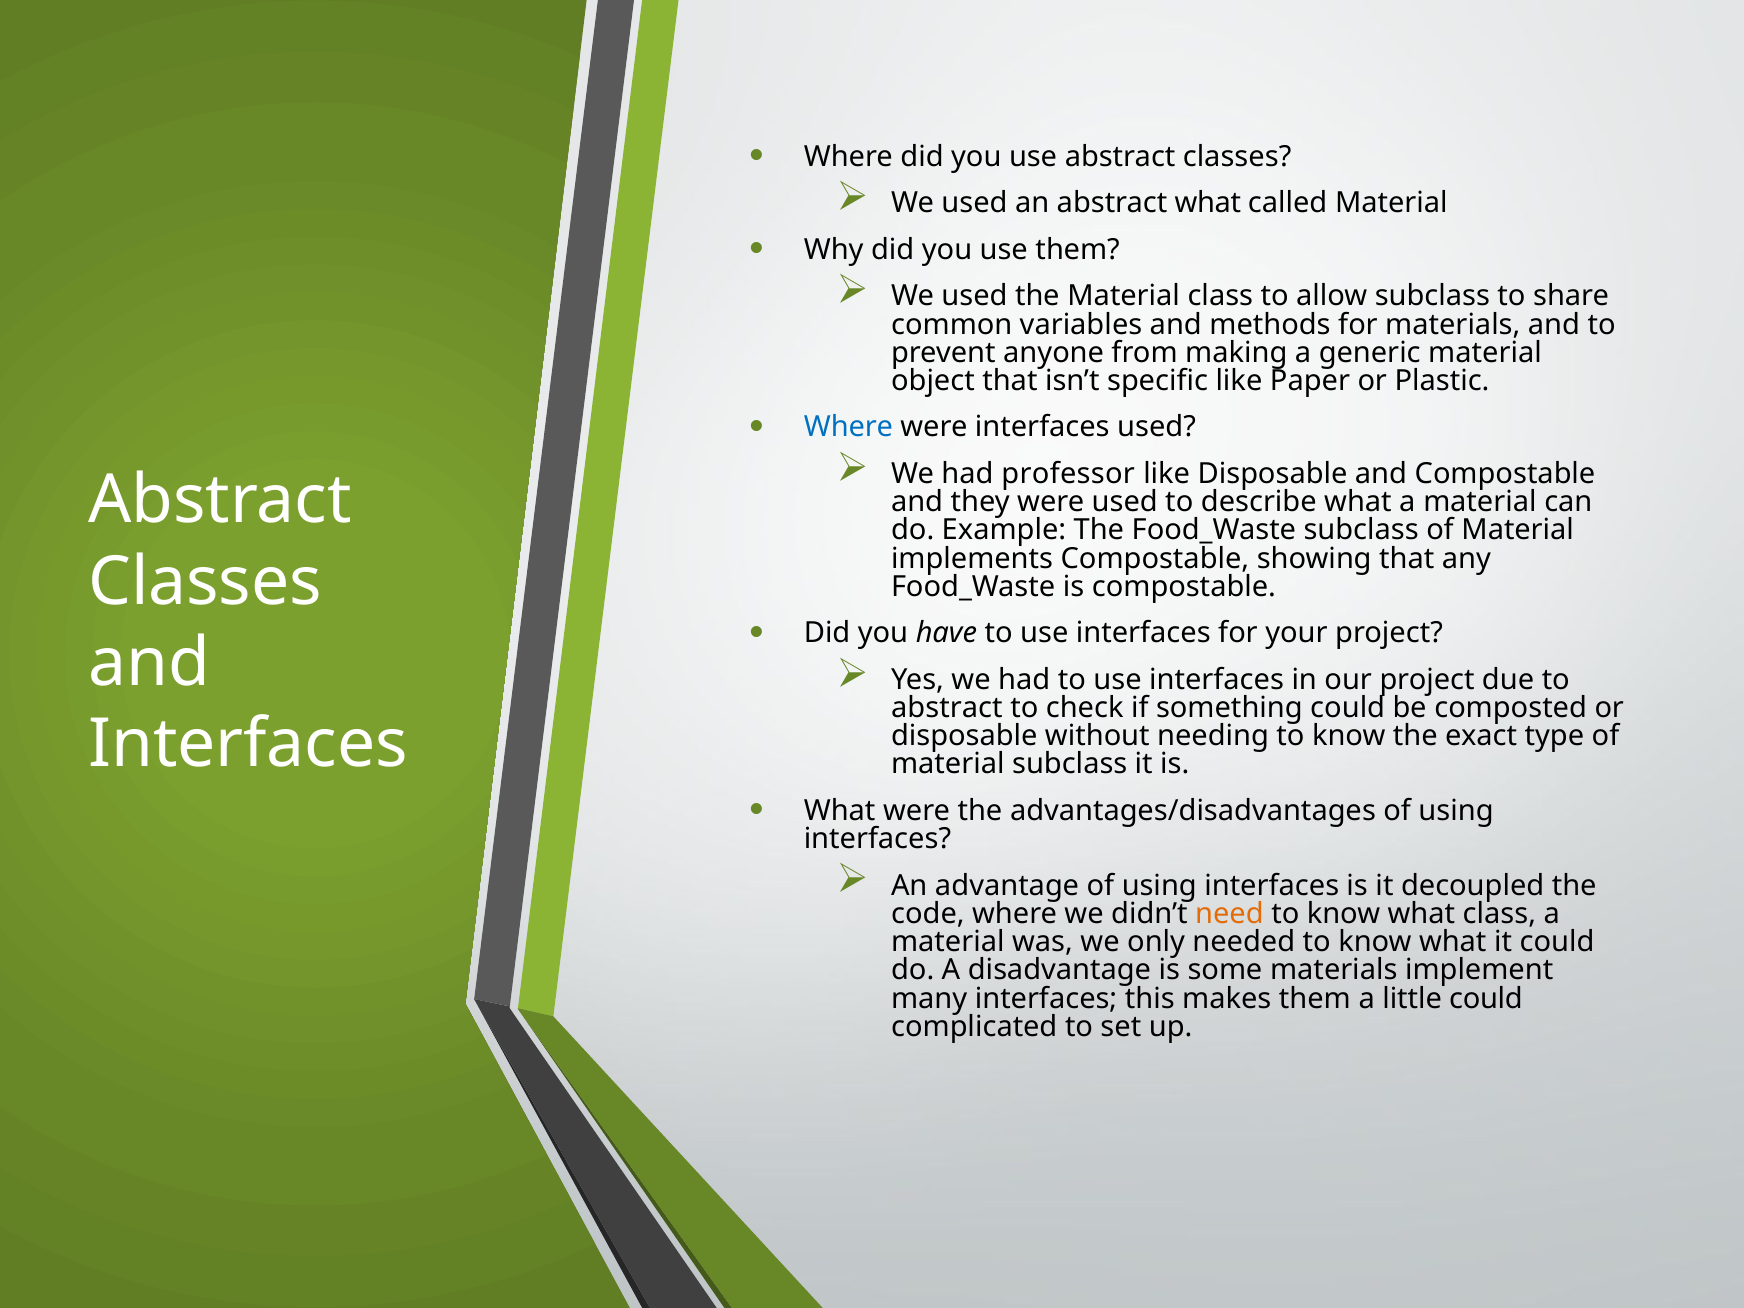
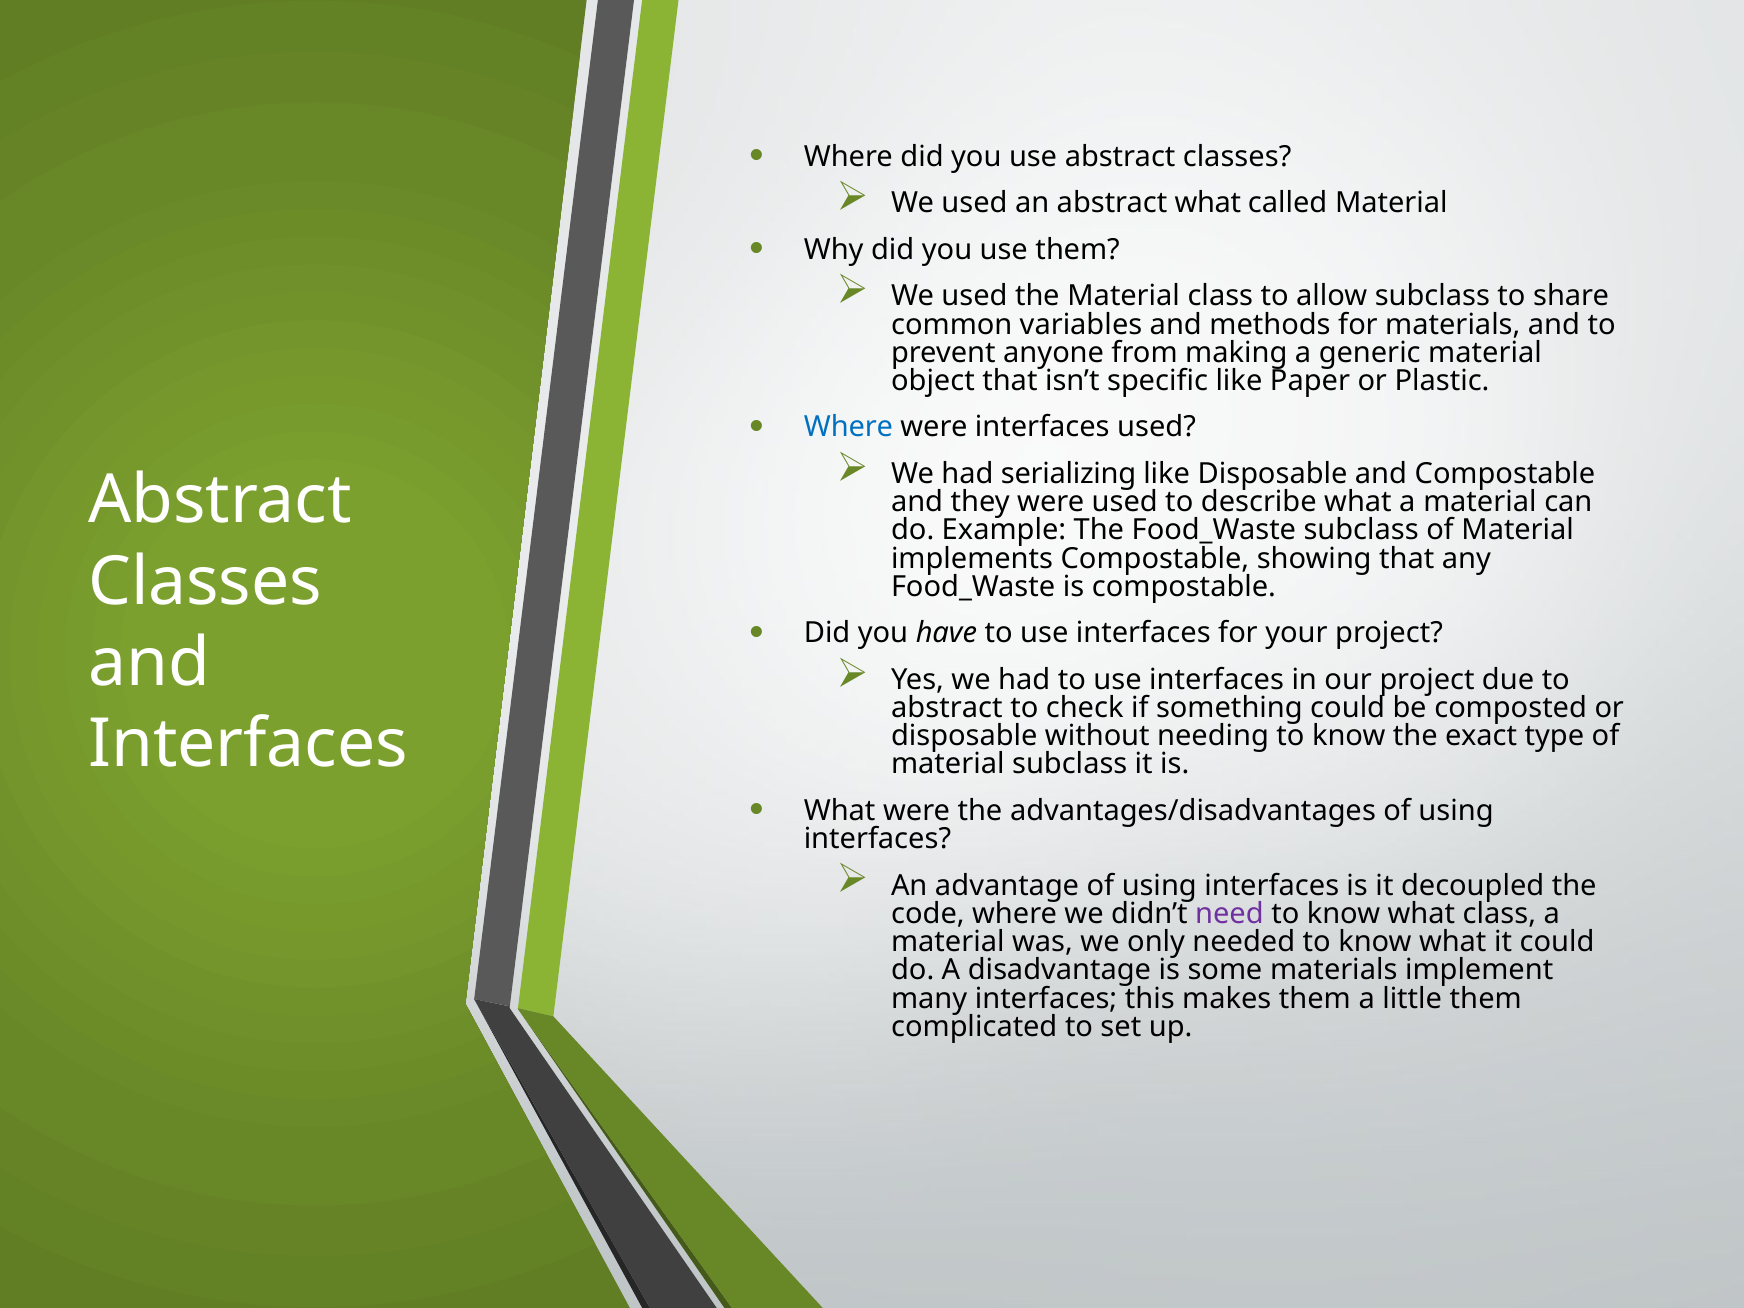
professor: professor -> serializing
need colour: orange -> purple
little could: could -> them
